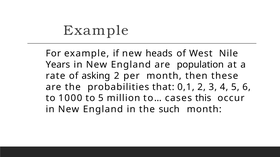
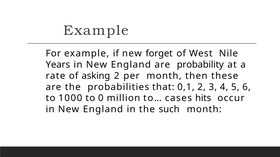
heads: heads -> forget
population: population -> probability
to 5: 5 -> 0
this: this -> hits
